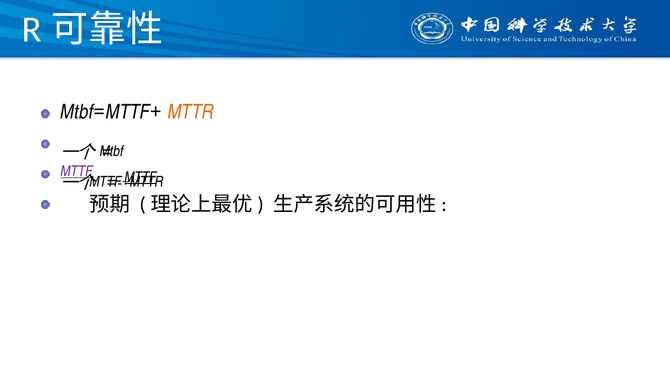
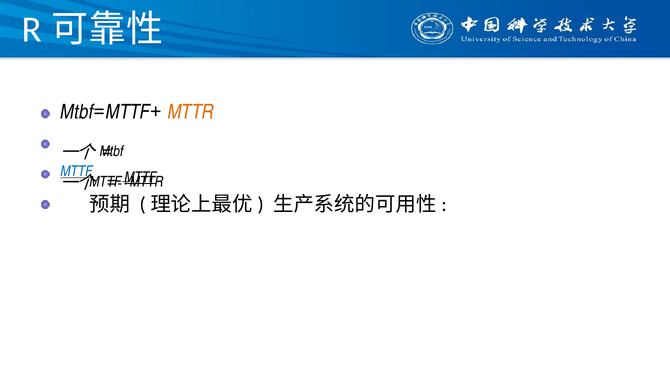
MTTF at (76, 171) colour: purple -> blue
